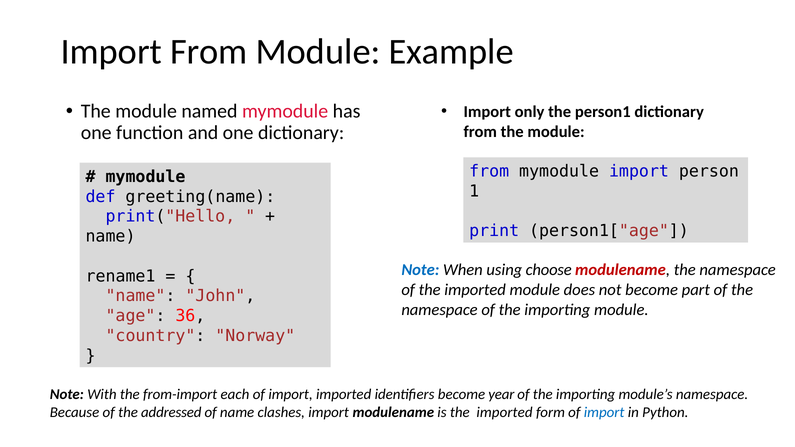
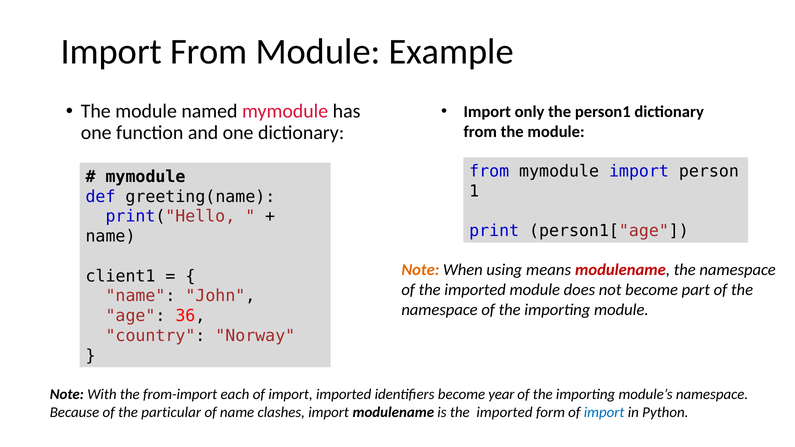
Note at (420, 270) colour: blue -> orange
choose: choose -> means
rename1: rename1 -> client1
addressed: addressed -> particular
